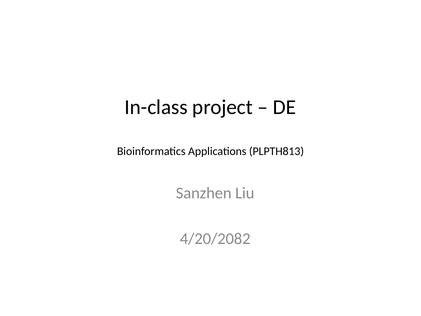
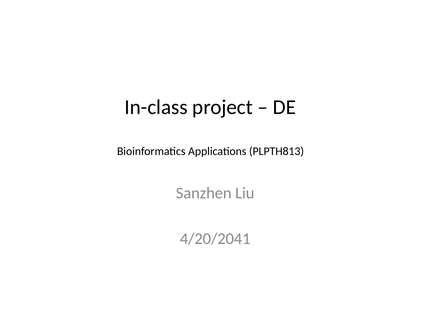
4/20/2082: 4/20/2082 -> 4/20/2041
